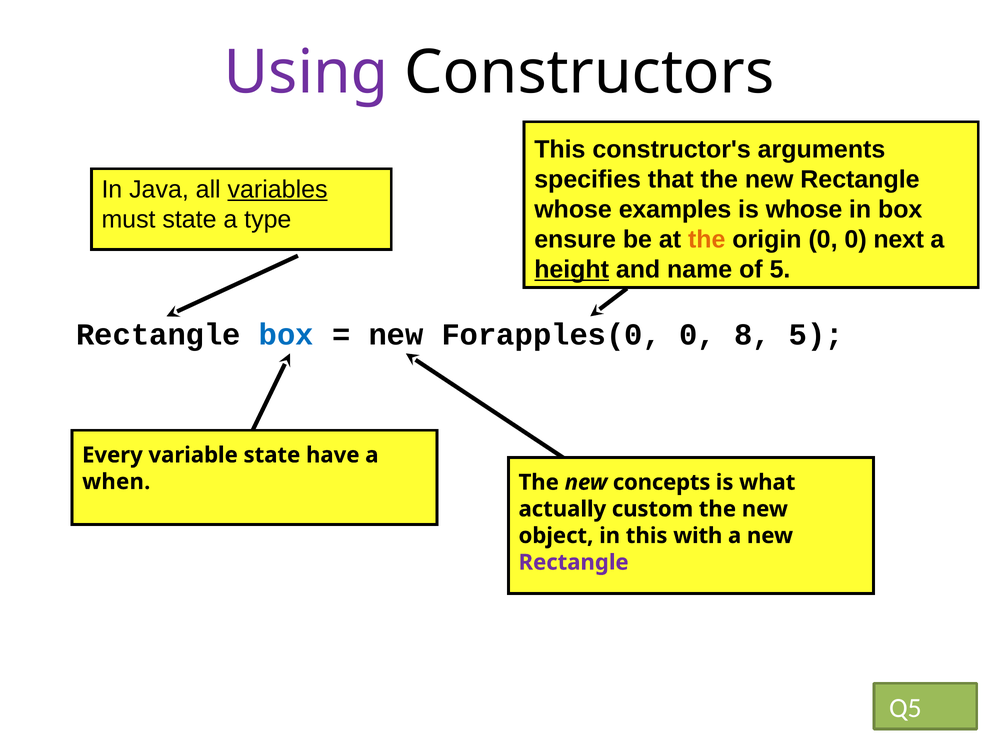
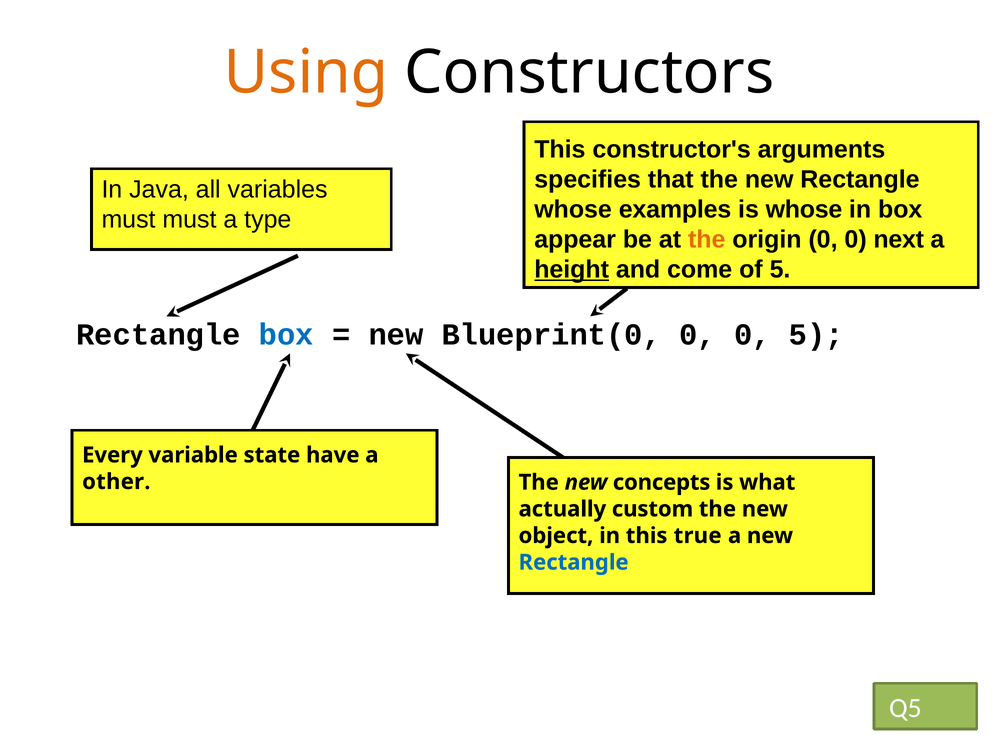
Using colour: purple -> orange
variables underline: present -> none
must state: state -> must
ensure: ensure -> appear
name: name -> come
Forapples(0: Forapples(0 -> Blueprint(0
8 at (752, 334): 8 -> 0
when: when -> other
with: with -> true
Rectangle at (574, 562) colour: purple -> blue
